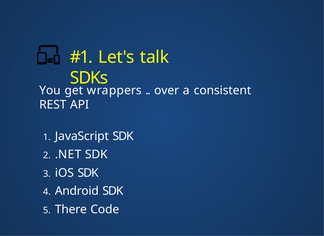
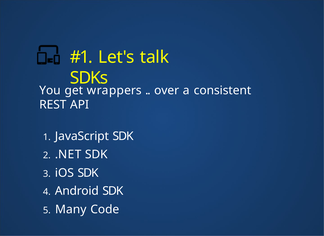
There: There -> Many
